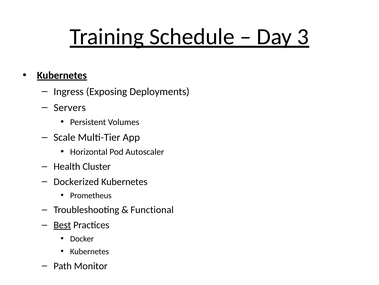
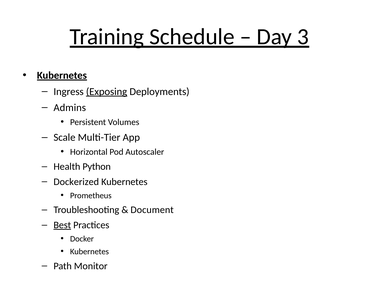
Exposing underline: none -> present
Servers: Servers -> Admins
Cluster: Cluster -> Python
Functional: Functional -> Document
